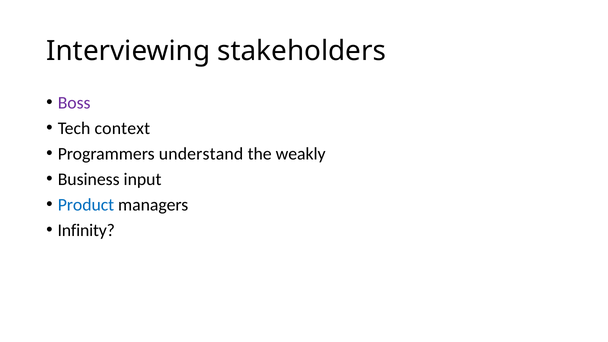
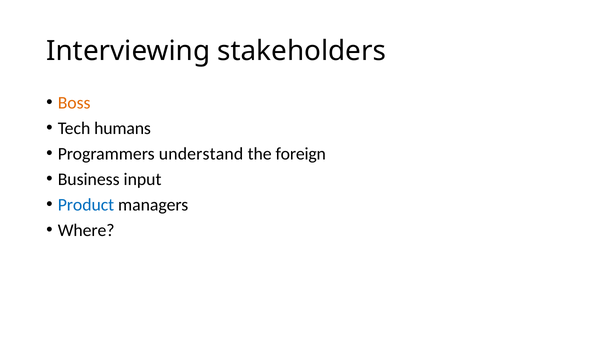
Boss colour: purple -> orange
context: context -> humans
weakly: weakly -> foreign
Infinity: Infinity -> Where
